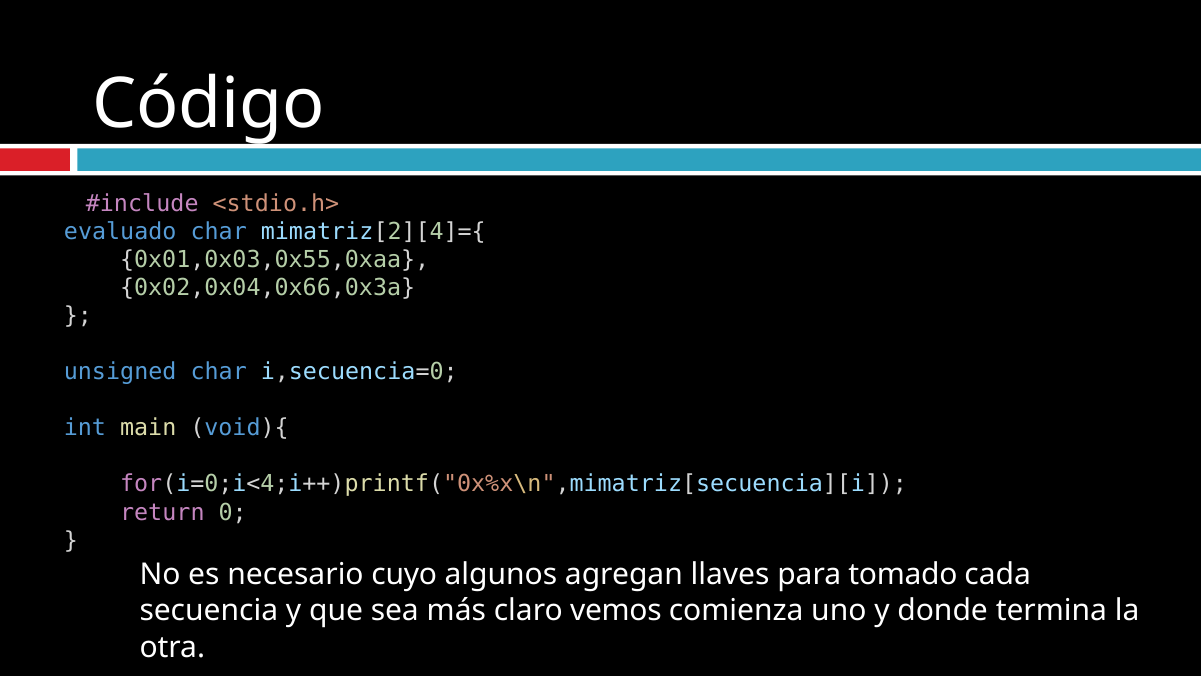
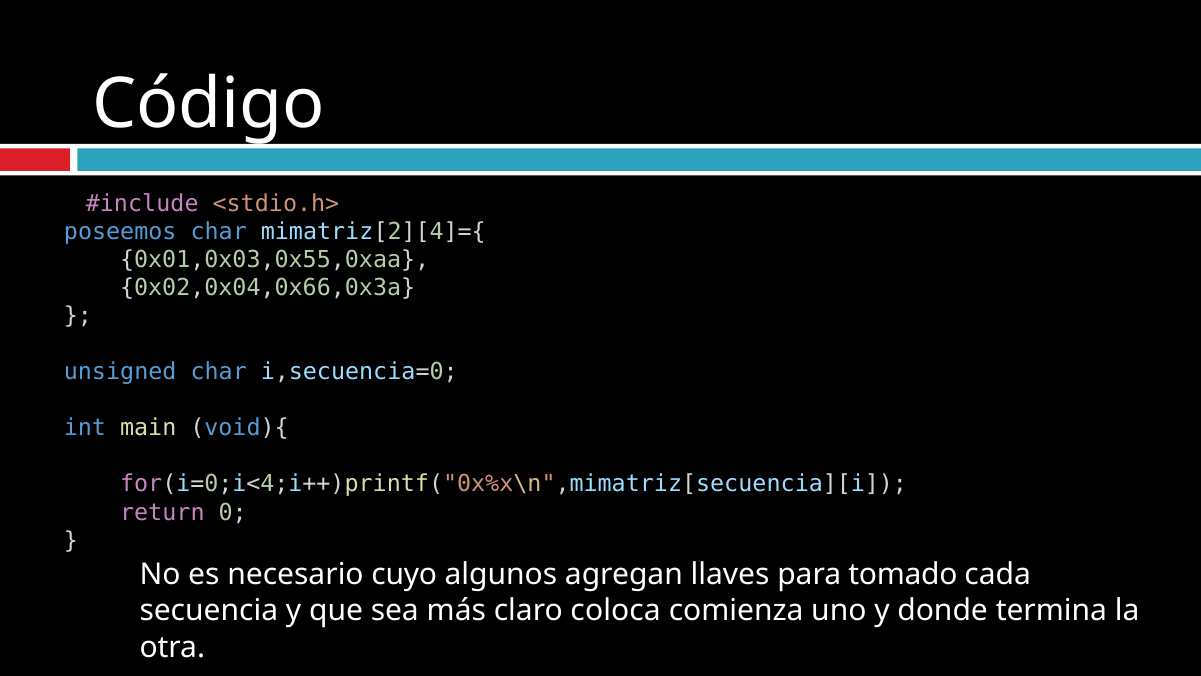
evaluado: evaluado -> poseemos
vemos: vemos -> coloca
